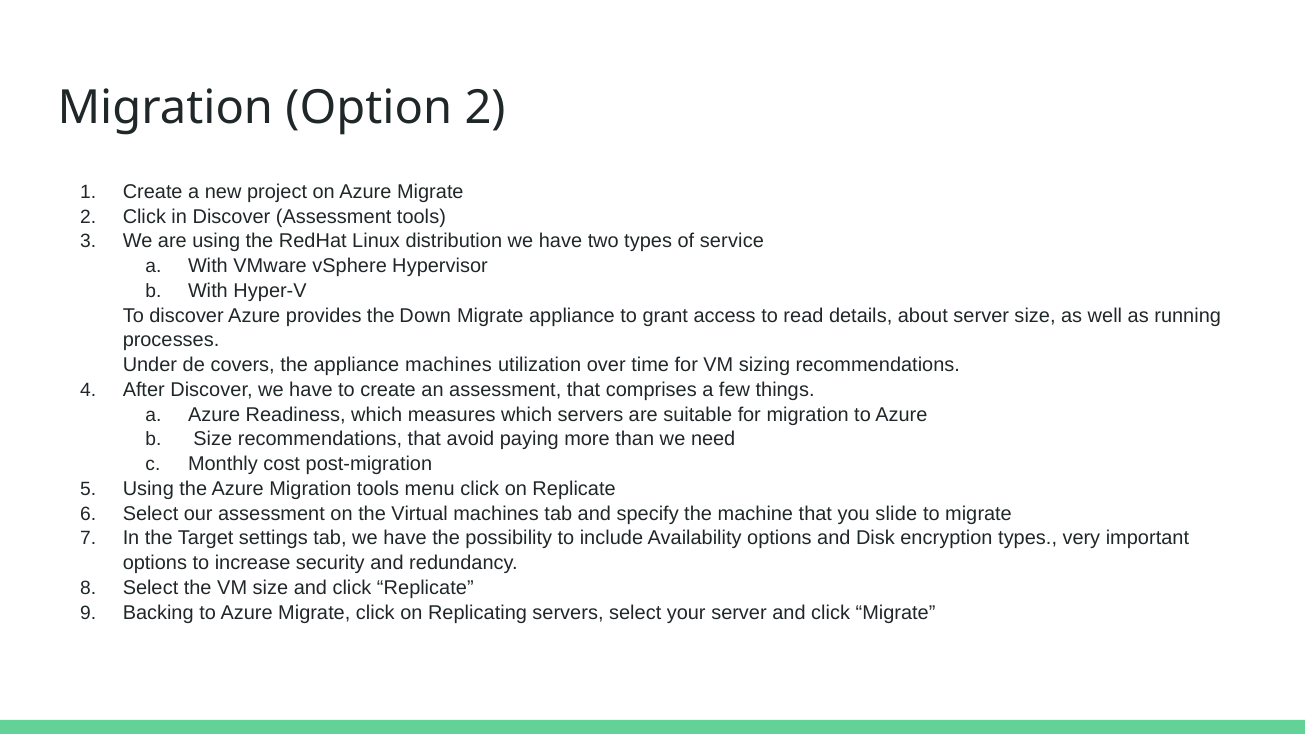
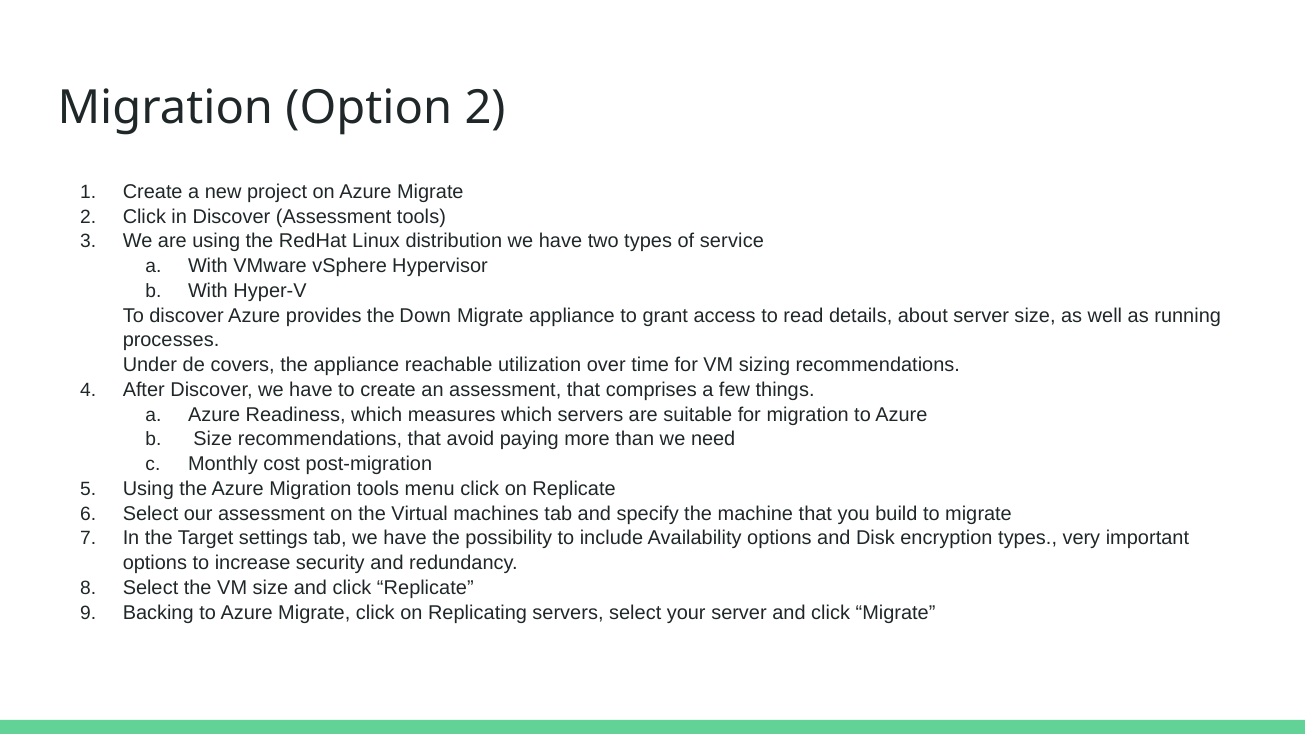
appliance machines: machines -> reachable
slide: slide -> build
